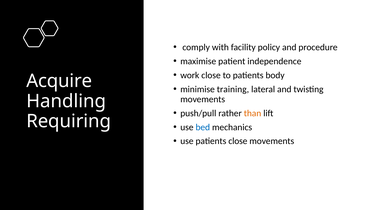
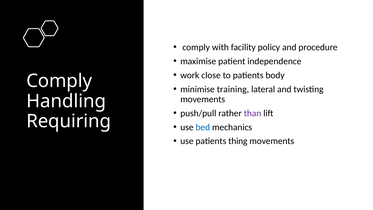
Acquire at (59, 81): Acquire -> Comply
than colour: orange -> purple
patients close: close -> thing
